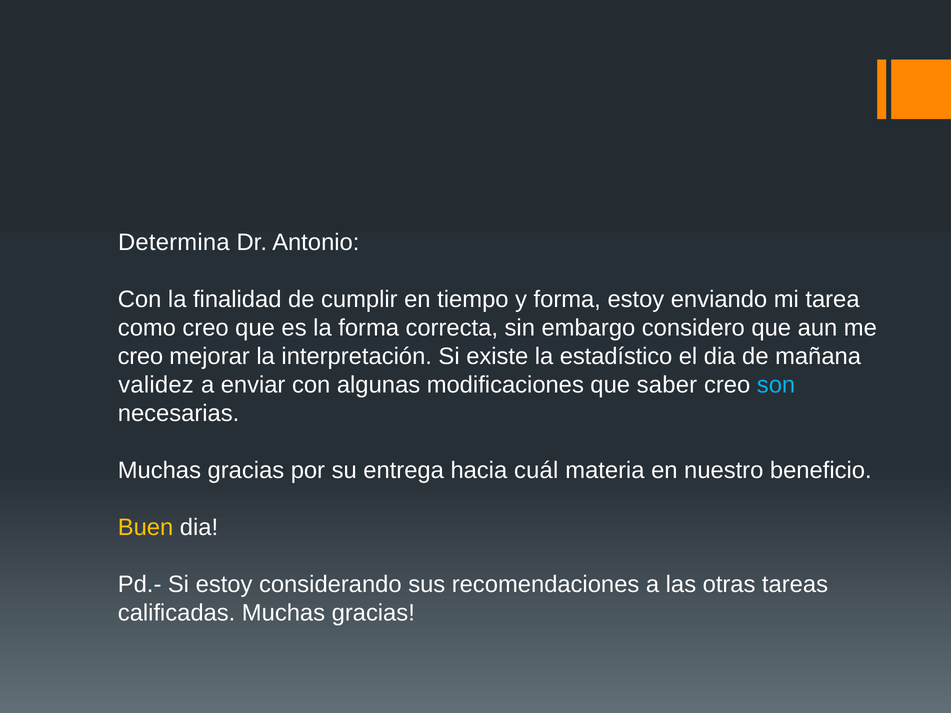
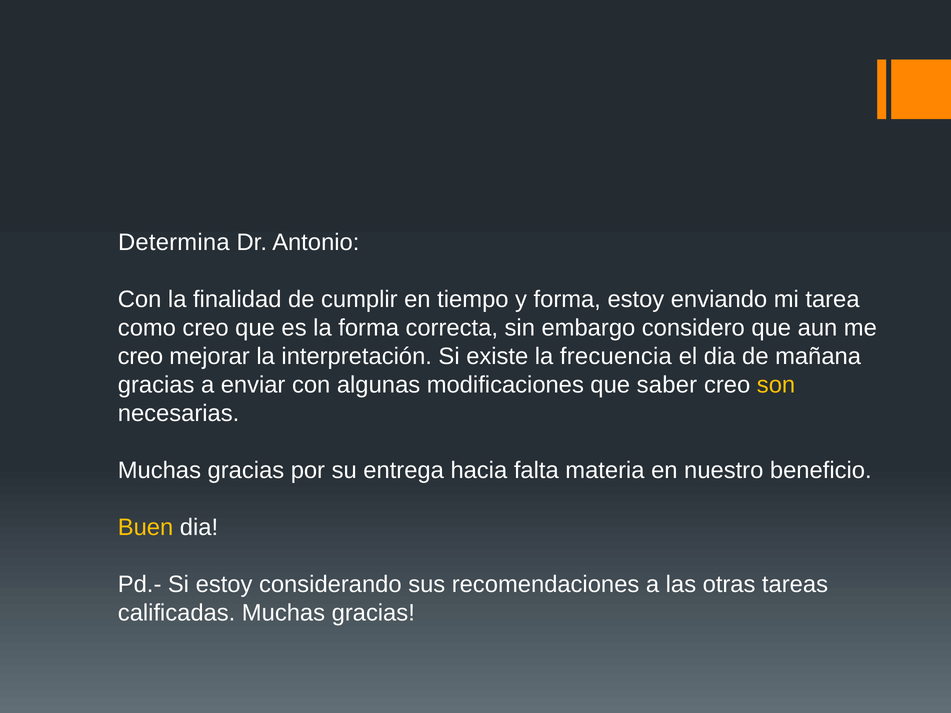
estadístico: estadístico -> frecuencia
validez at (156, 385): validez -> gracias
son colour: light blue -> yellow
cuál: cuál -> falta
